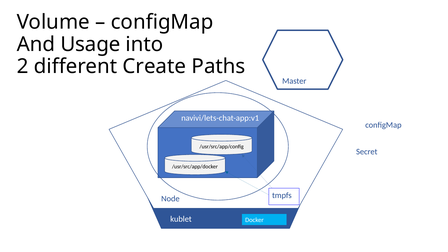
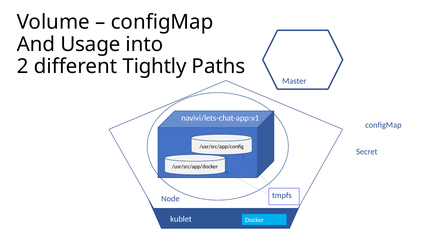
Create: Create -> Tightly
